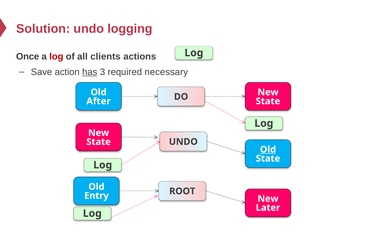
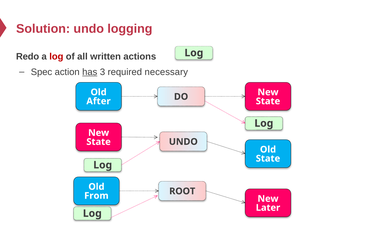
Once: Once -> Redo
clients: clients -> written
Save: Save -> Spec
Old at (268, 149) underline: present -> none
Entry: Entry -> From
